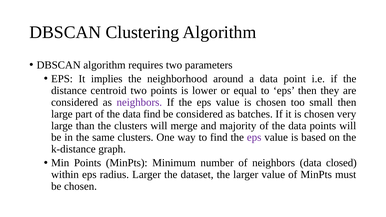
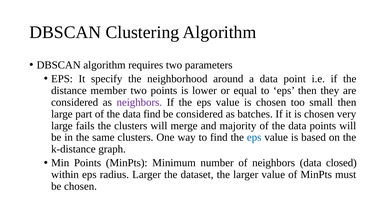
implies: implies -> specify
centroid: centroid -> member
than: than -> fails
eps at (254, 137) colour: purple -> blue
